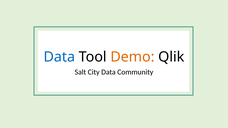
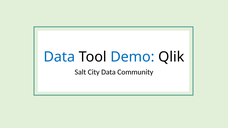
Demo colour: orange -> blue
